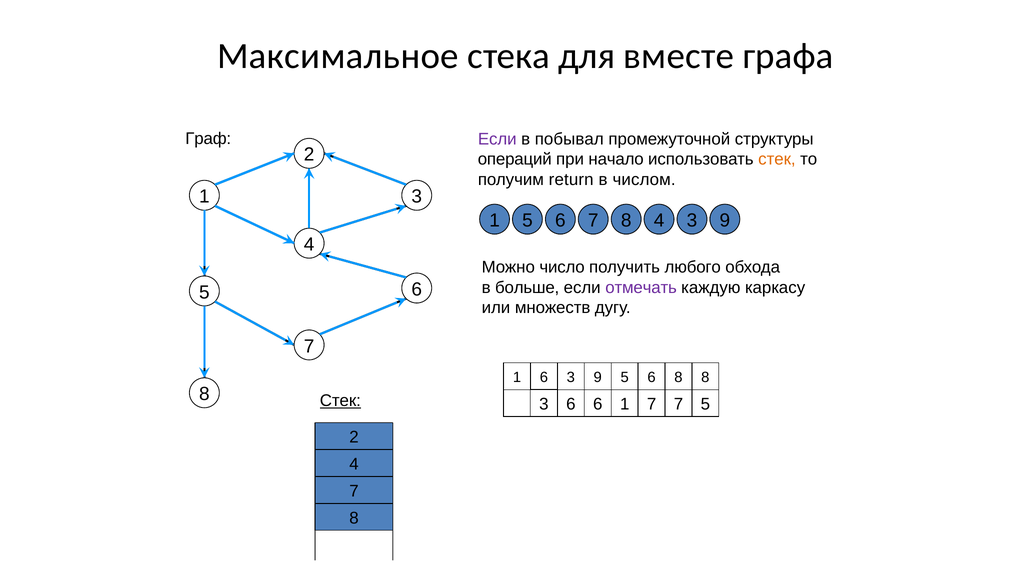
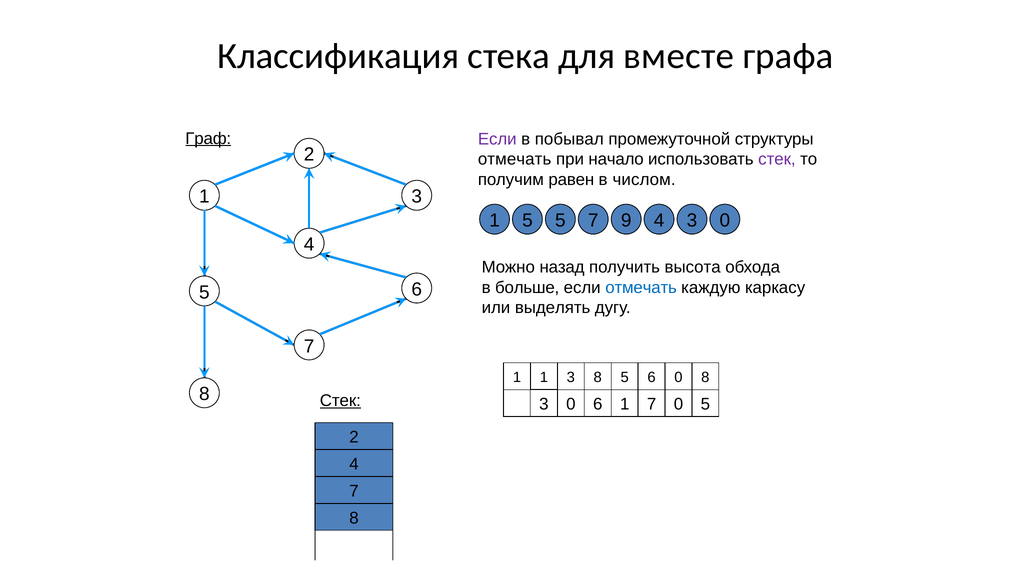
Максимальное: Максимальное -> Классификация
Граф underline: none -> present
операций at (515, 159): операций -> отмечать
стек at (777, 159) colour: orange -> purple
return: return -> равен
1 5 6: 6 -> 5
7 8: 8 -> 9
4 3 9: 9 -> 0
число: число -> назад
любого: любого -> высота
отмечать at (641, 288) colour: purple -> blue
множеств: множеств -> выделять
6 at (544, 377): 6 -> 1
9 at (598, 377): 9 -> 8
6 8: 8 -> 0
6 at (571, 404): 6 -> 0
1 7: 7 -> 0
